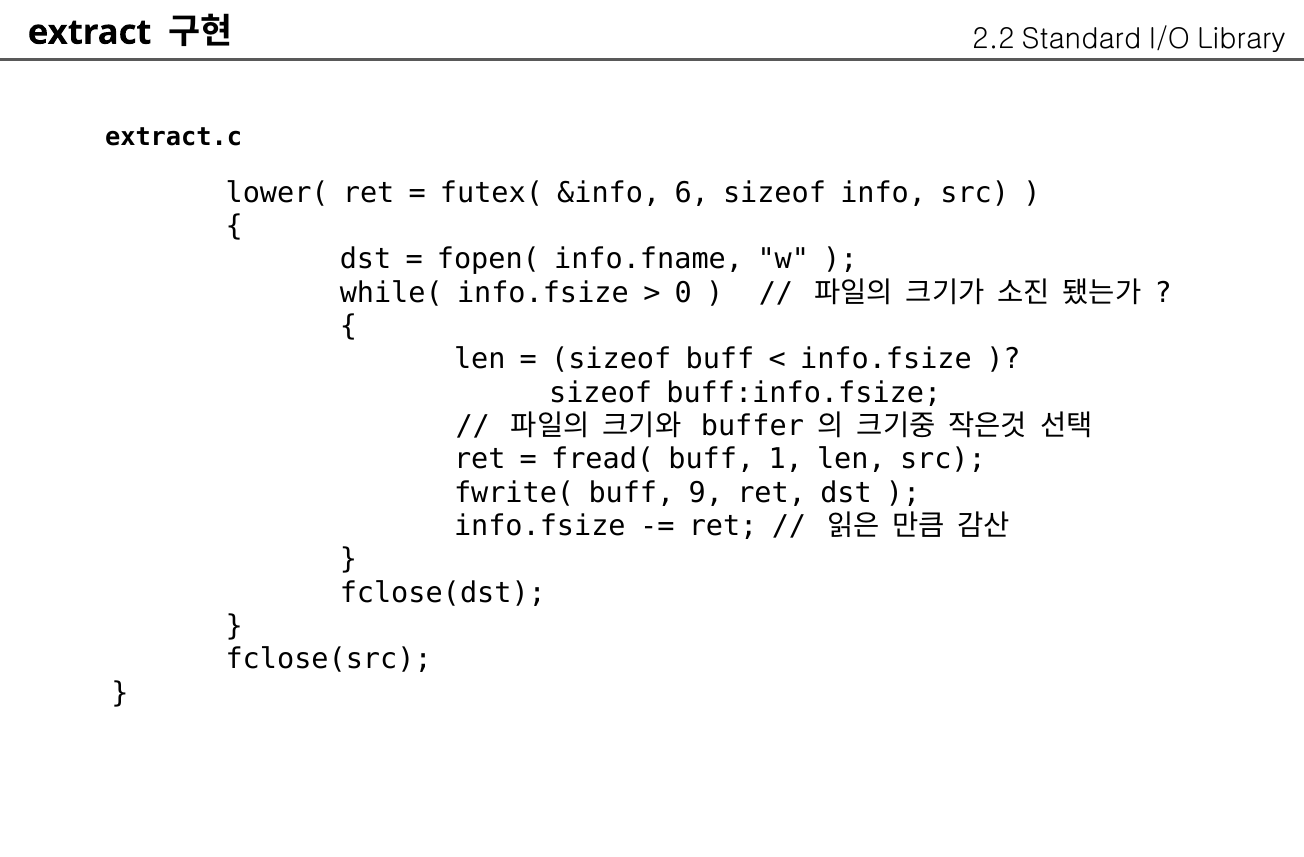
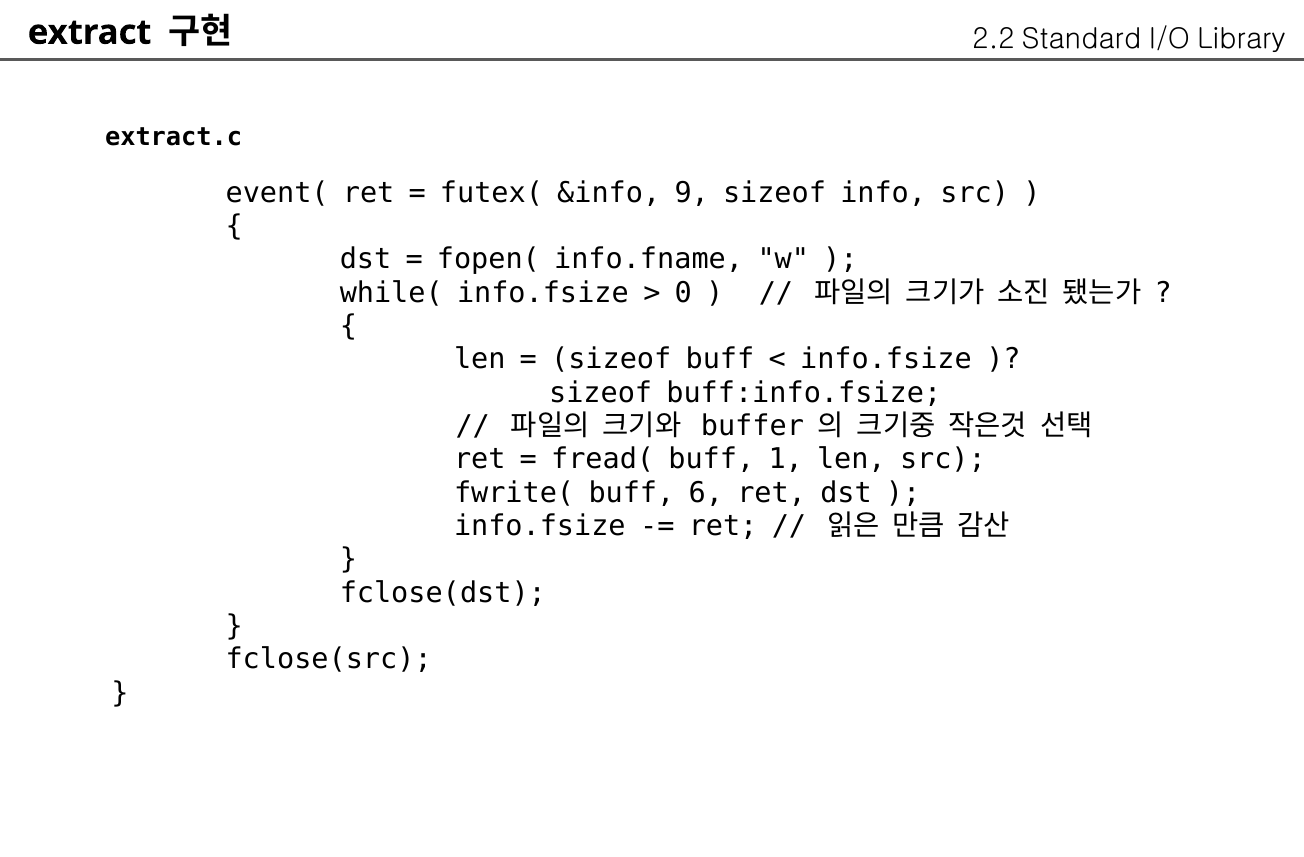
lower(: lower( -> event(
6: 6 -> 9
9: 9 -> 6
